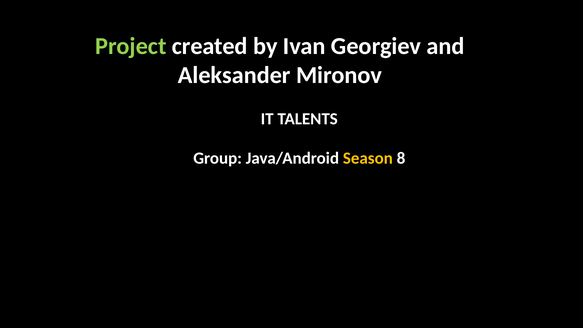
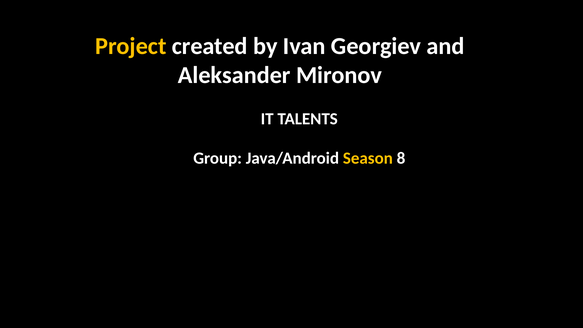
Project colour: light green -> yellow
